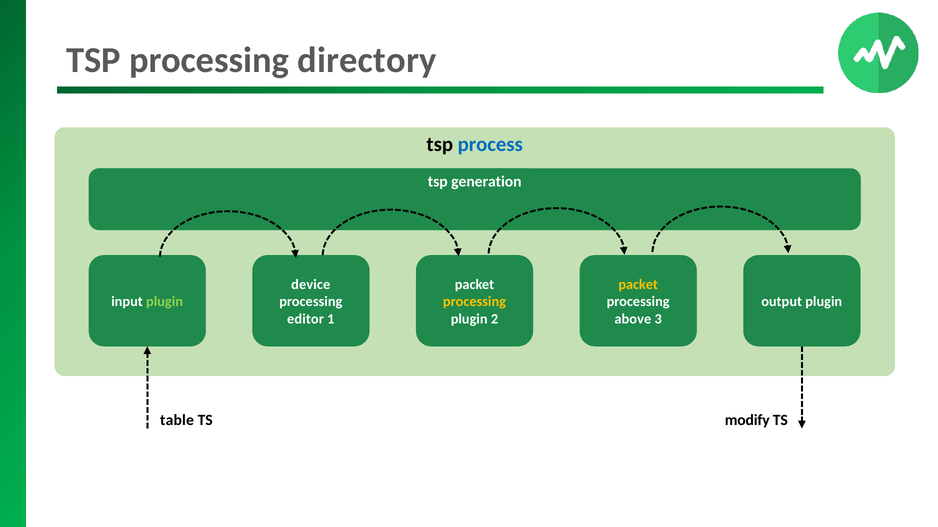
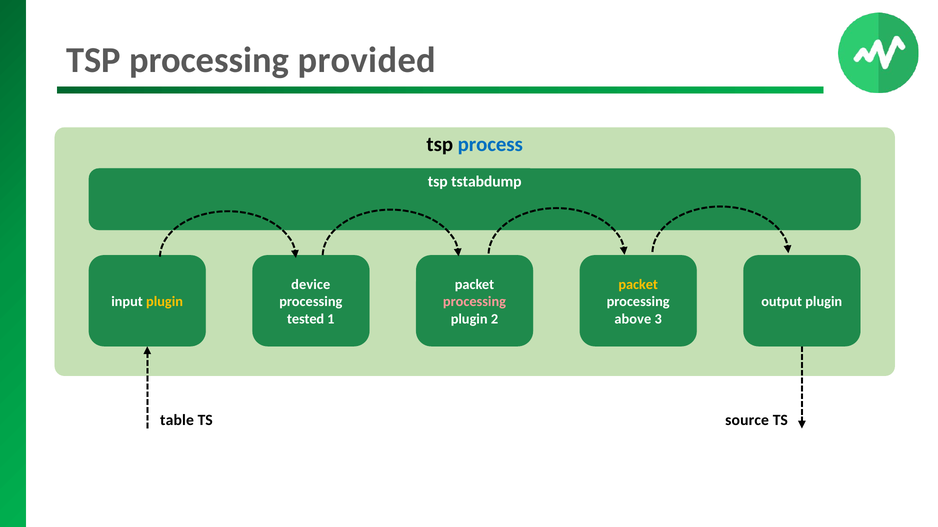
directory: directory -> provided
generation: generation -> tstabdump
plugin at (165, 302) colour: light green -> yellow
processing at (474, 302) colour: yellow -> pink
editor: editor -> tested
modify: modify -> source
